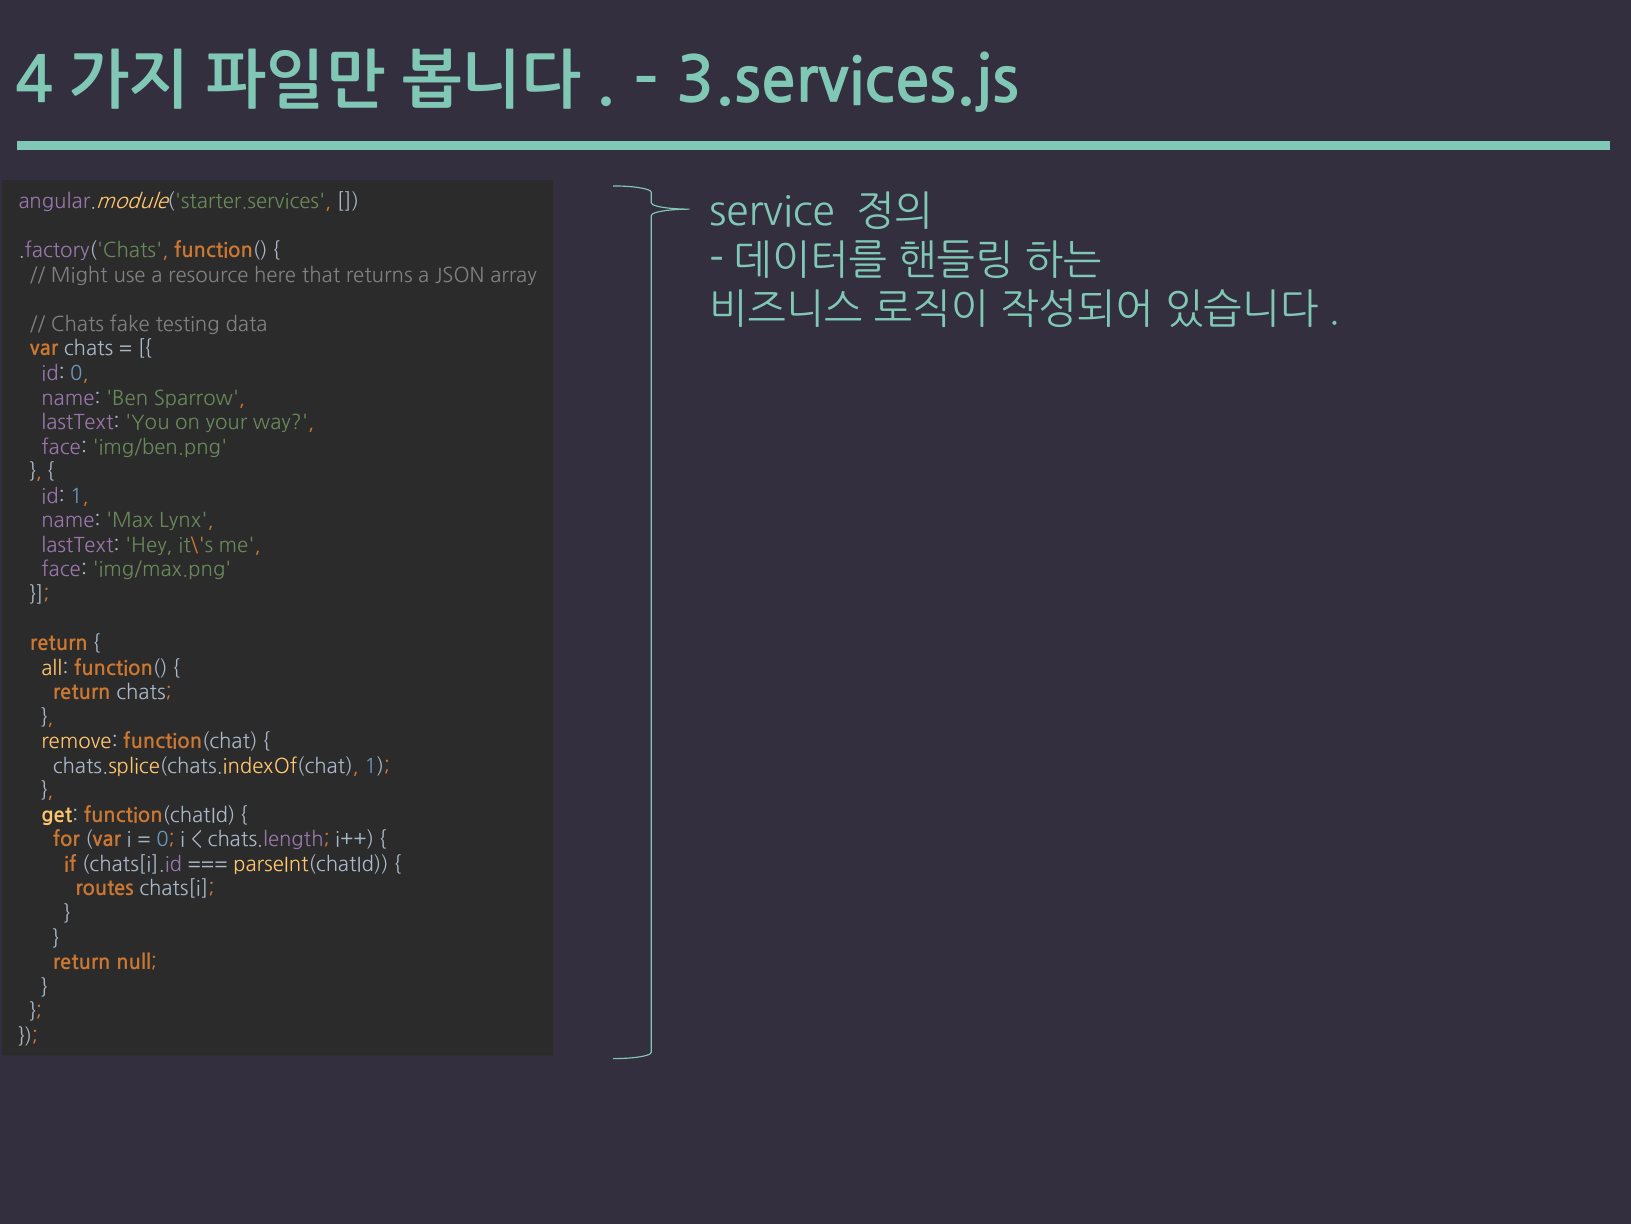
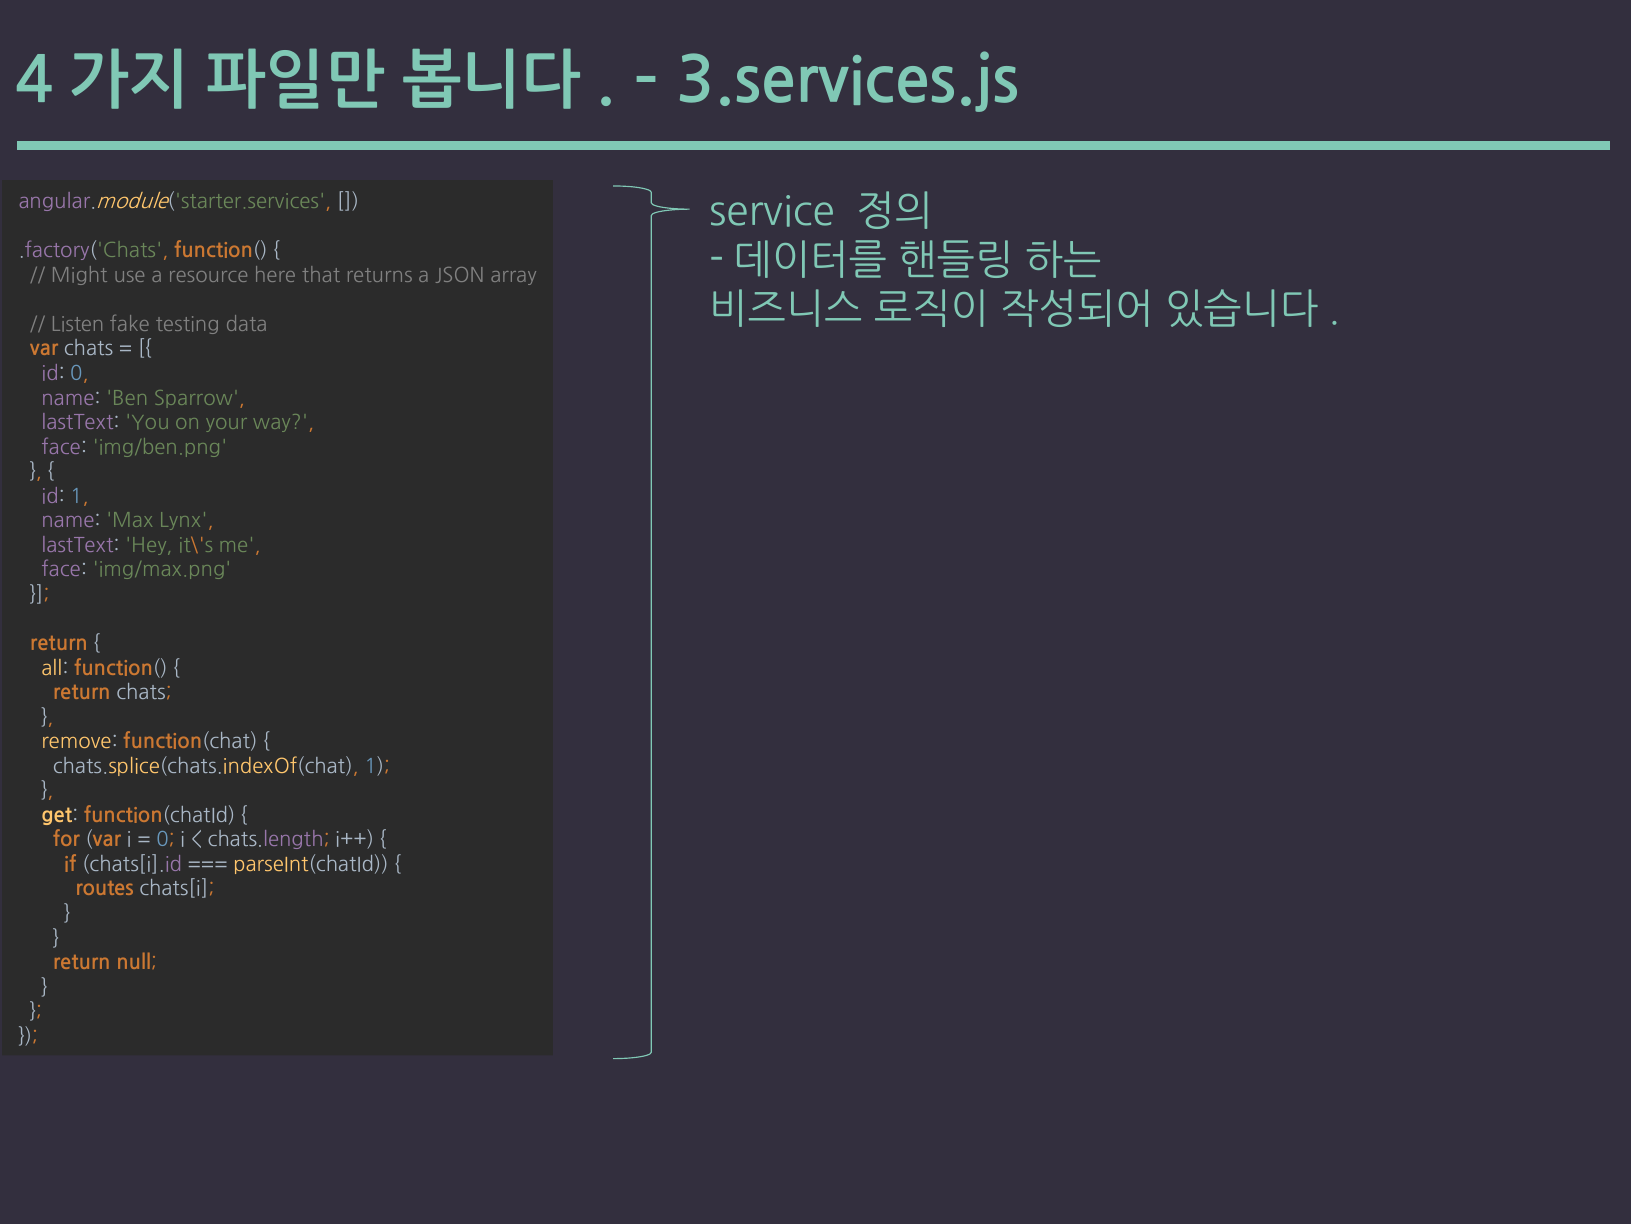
Chats at (78, 324): Chats -> Listen
